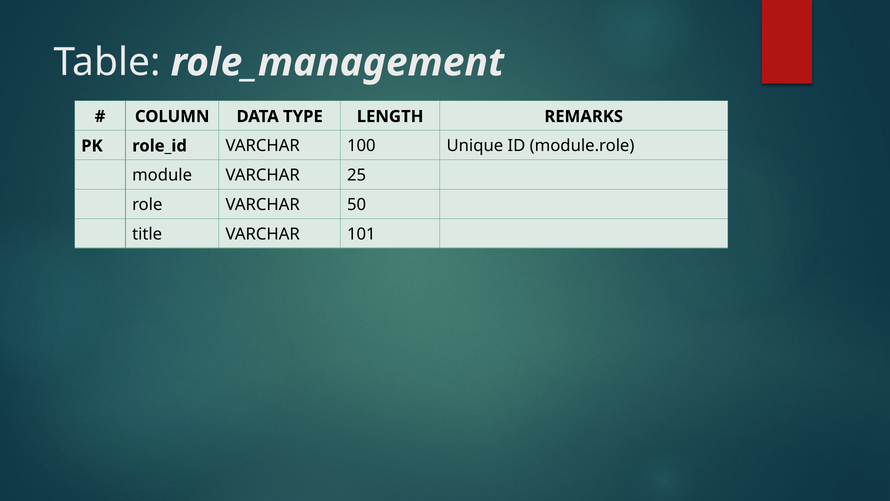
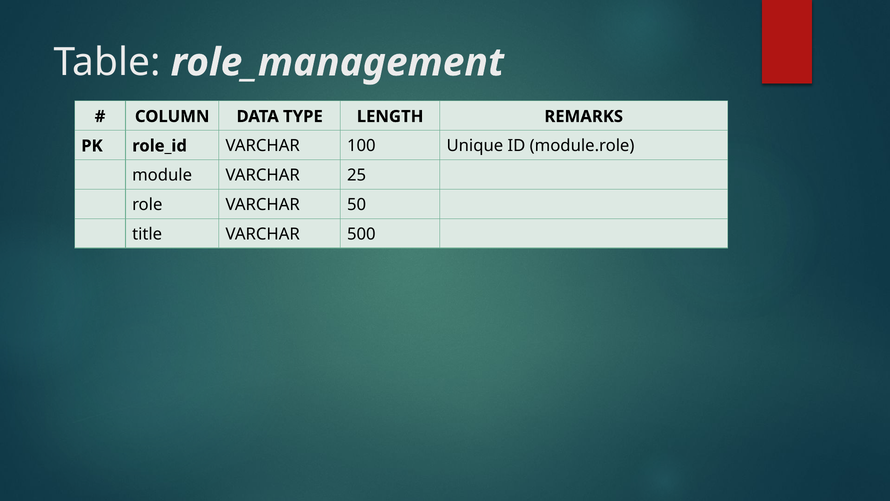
101: 101 -> 500
